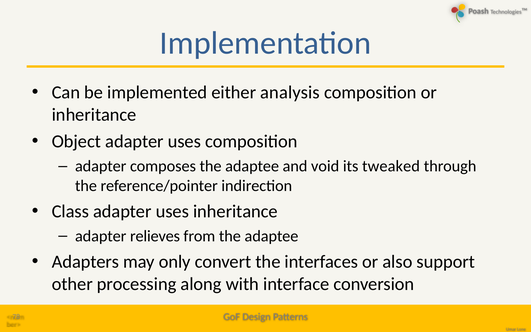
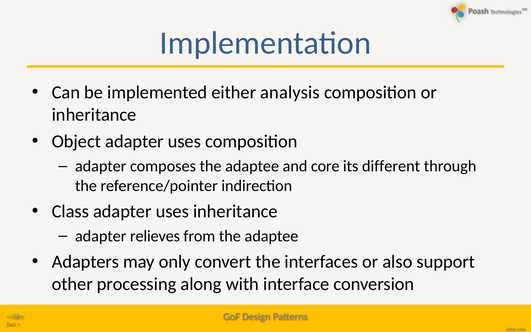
void: void -> core
tweaked: tweaked -> different
